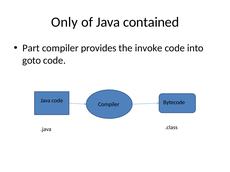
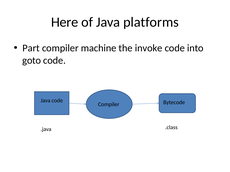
Only: Only -> Here
contained: contained -> platforms
provides: provides -> machine
